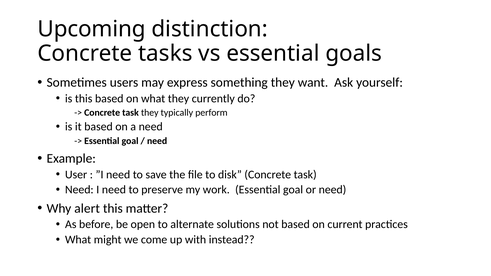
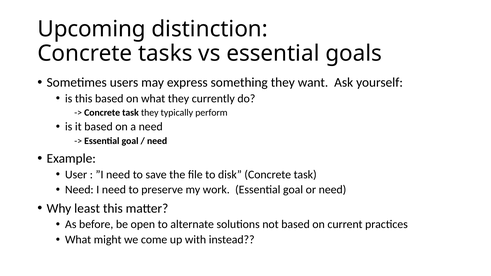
alert: alert -> least
